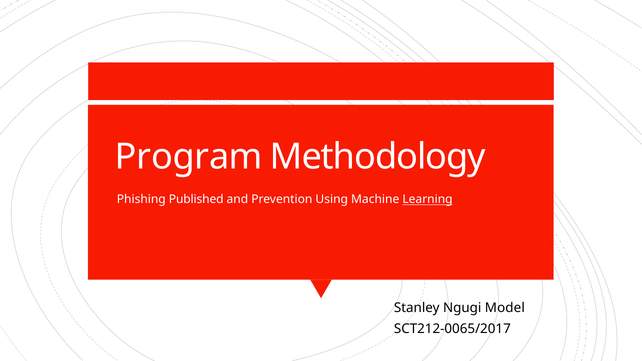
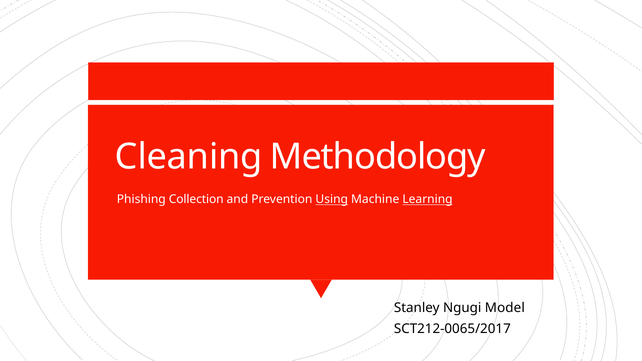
Program: Program -> Cleaning
Published: Published -> Collection
Using underline: none -> present
